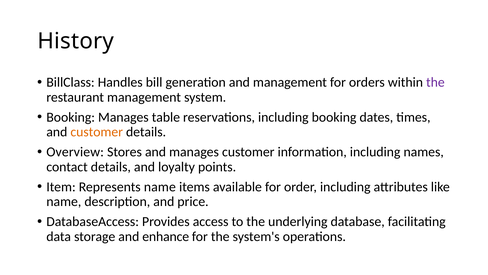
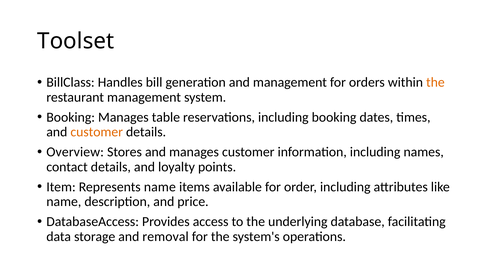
History: History -> Toolset
the at (435, 82) colour: purple -> orange
enhance: enhance -> removal
